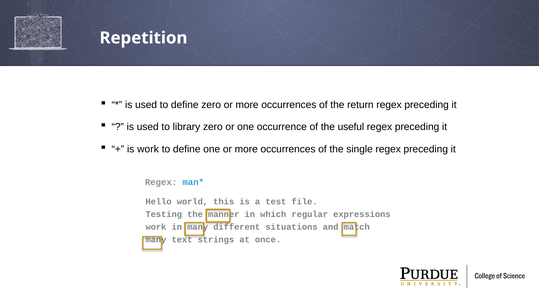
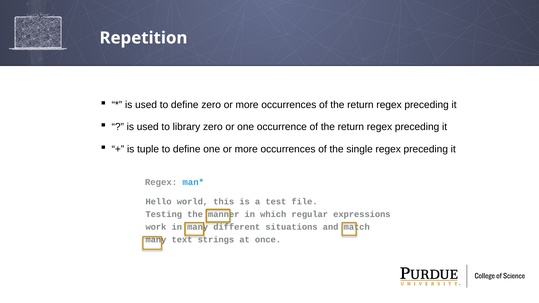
occurrence of the useful: useful -> return
is work: work -> tuple
